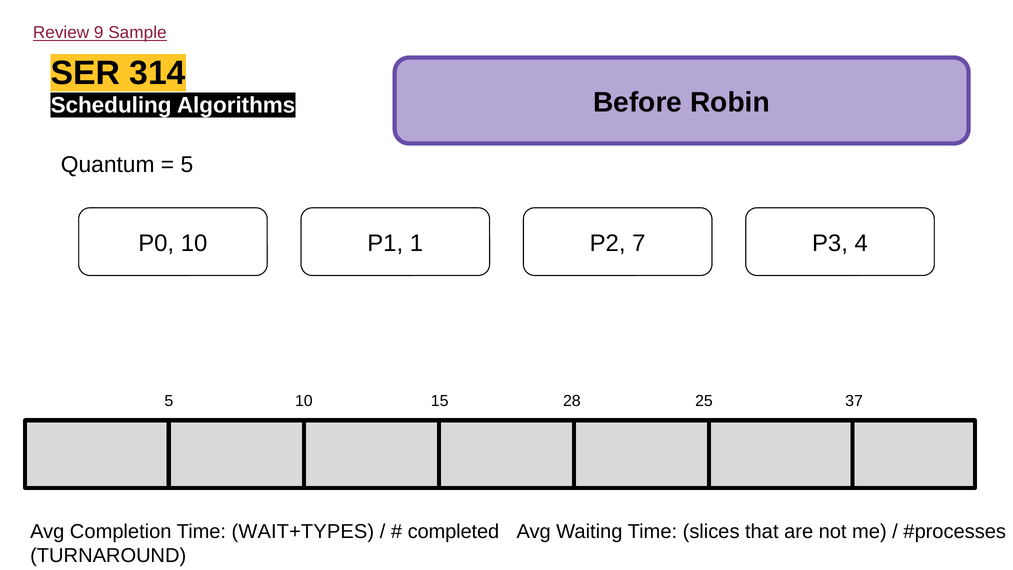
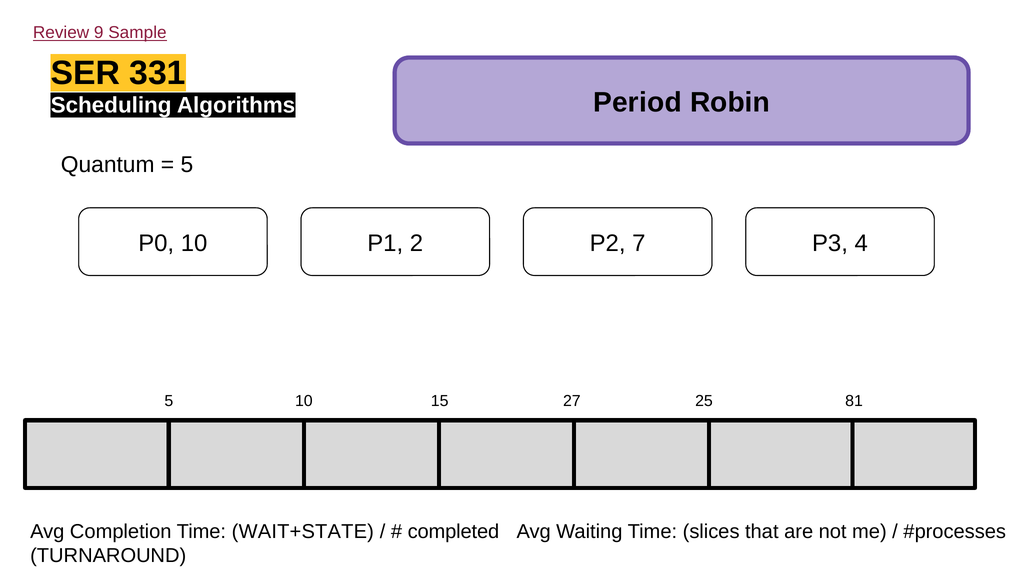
314: 314 -> 331
Before: Before -> Period
1: 1 -> 2
28: 28 -> 27
37: 37 -> 81
WAIT+TYPES: WAIT+TYPES -> WAIT+STATE
